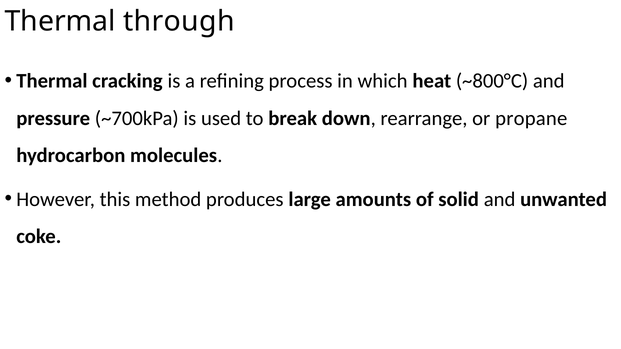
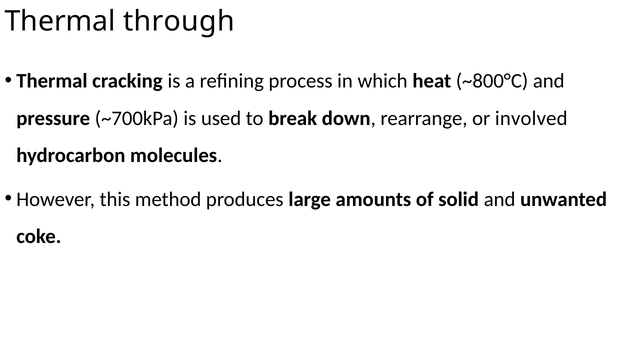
propane: propane -> involved
